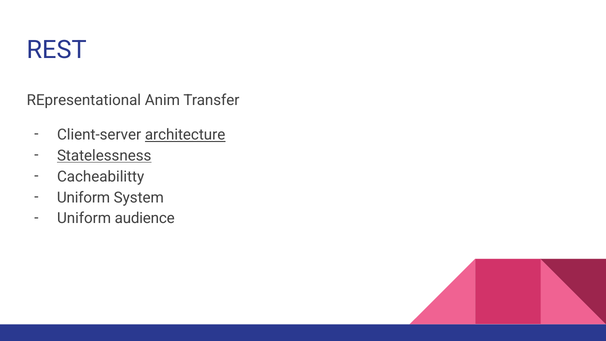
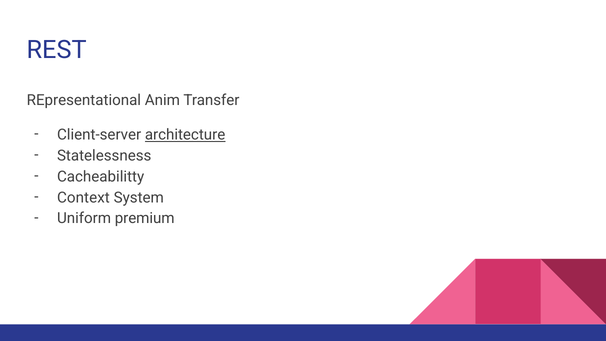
Statelessness underline: present -> none
Uniform at (84, 197): Uniform -> Context
audience: audience -> premium
